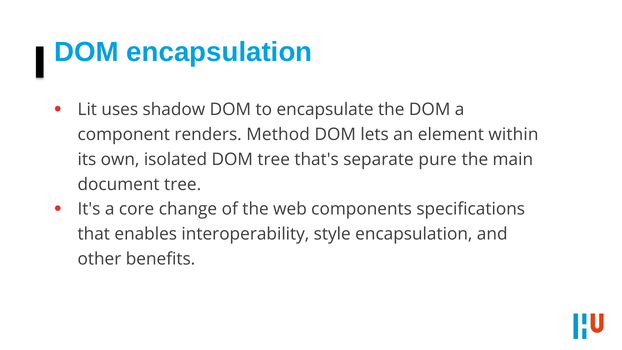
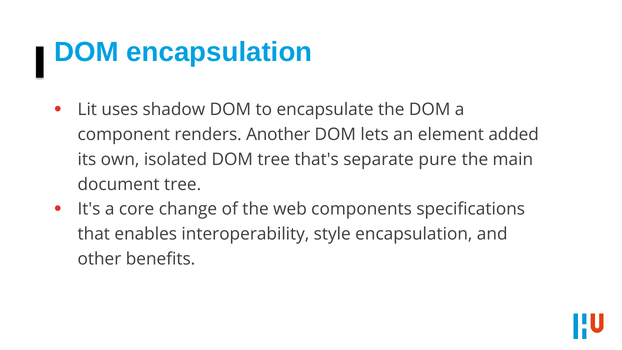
Method: Method -> Another
within: within -> added
